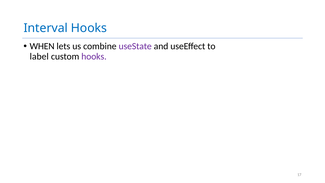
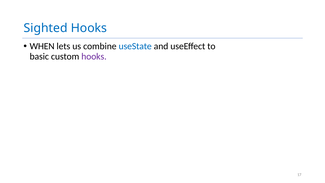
Interval: Interval -> Sighted
useState colour: purple -> blue
label: label -> basic
